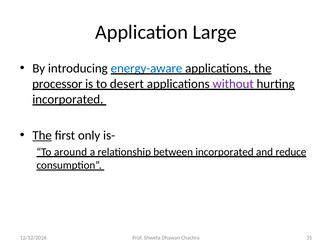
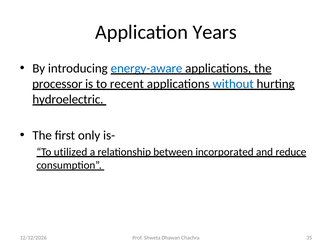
Large: Large -> Years
desert: desert -> recent
without colour: purple -> blue
incorporated at (68, 99): incorporated -> hydroelectric
The at (42, 135) underline: present -> none
around: around -> utilized
